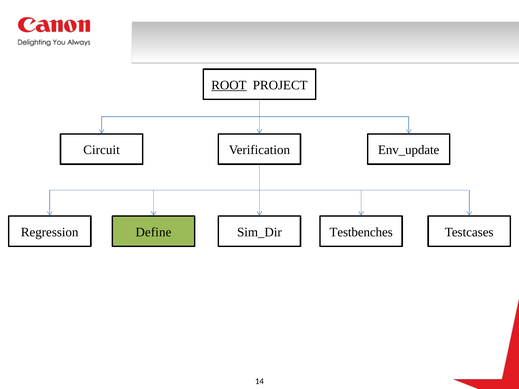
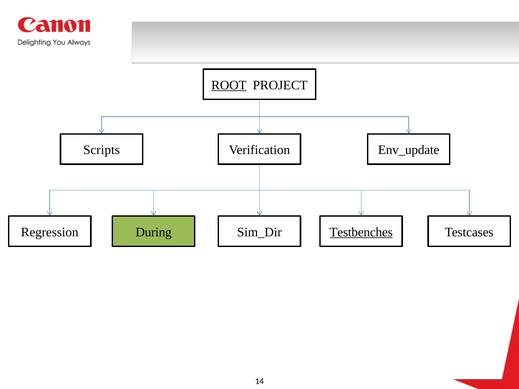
Circuit: Circuit -> Scripts
Define: Define -> During
Testbenches underline: none -> present
